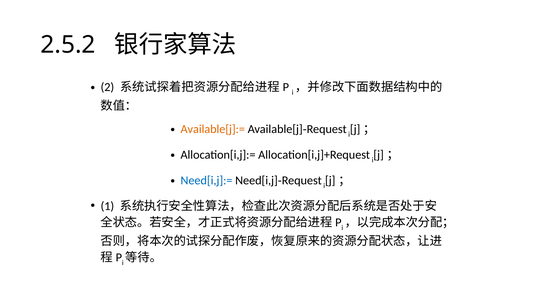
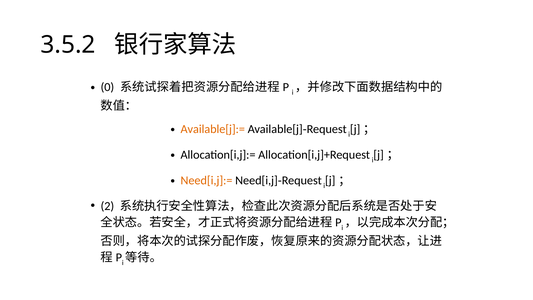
2.5.2: 2.5.2 -> 3.5.2
2: 2 -> 0
Need[i,j]:= colour: blue -> orange
1: 1 -> 2
